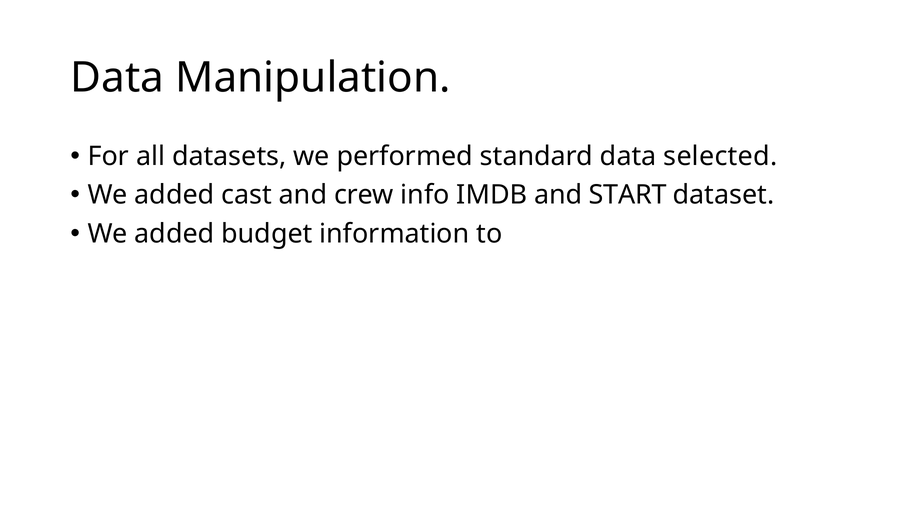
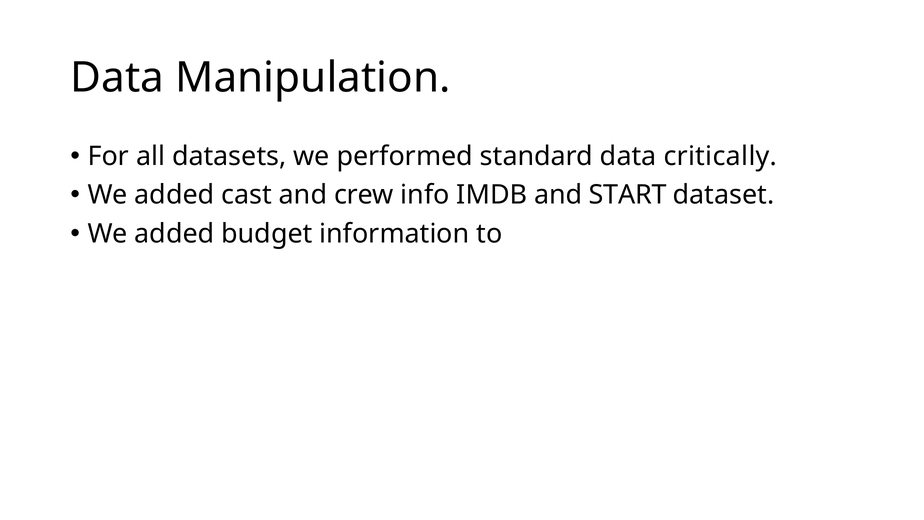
selected: selected -> critically
